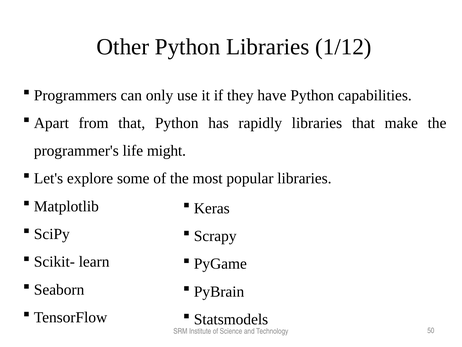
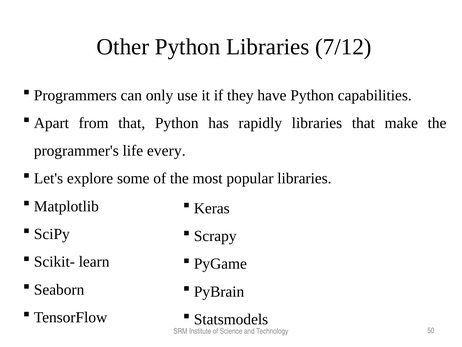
1/12: 1/12 -> 7/12
might: might -> every
